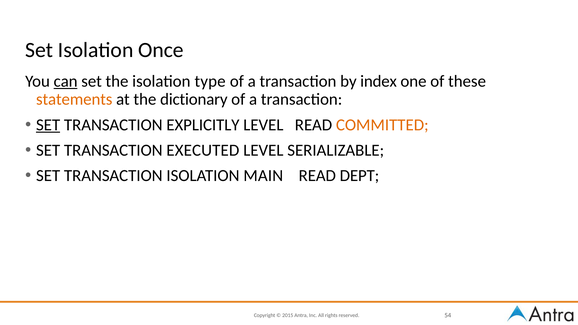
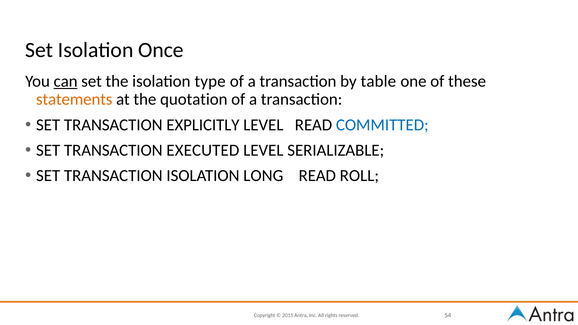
index: index -> table
dictionary: dictionary -> quotation
SET at (48, 125) underline: present -> none
COMMITTED colour: orange -> blue
MAIN: MAIN -> LONG
DEPT: DEPT -> ROLL
